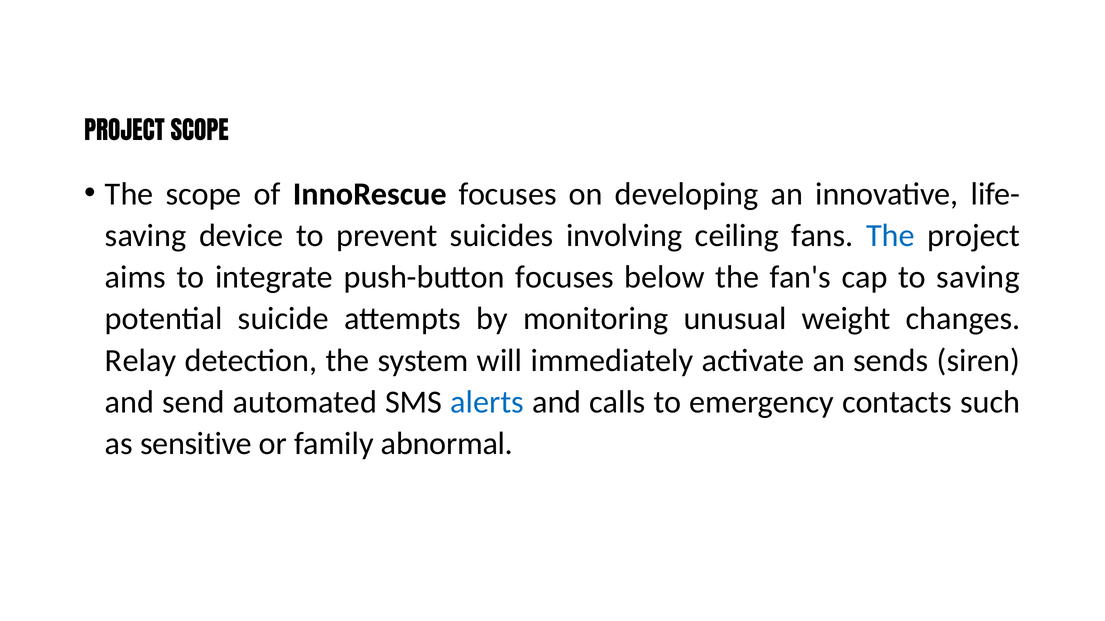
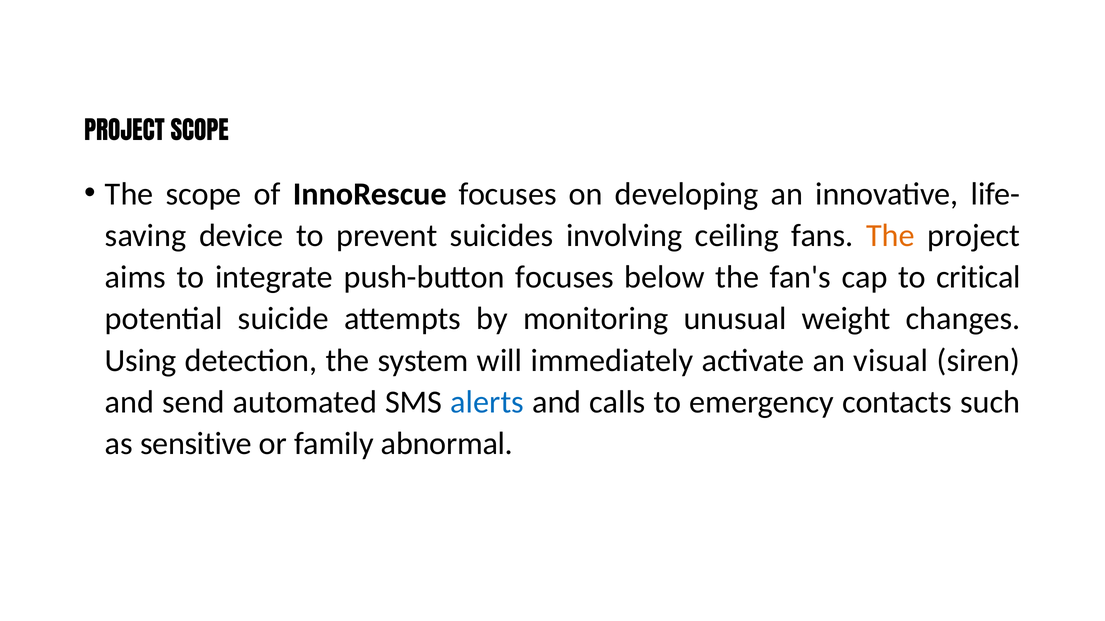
The at (890, 236) colour: blue -> orange
to saving: saving -> critical
Relay: Relay -> Using
sends: sends -> visual
